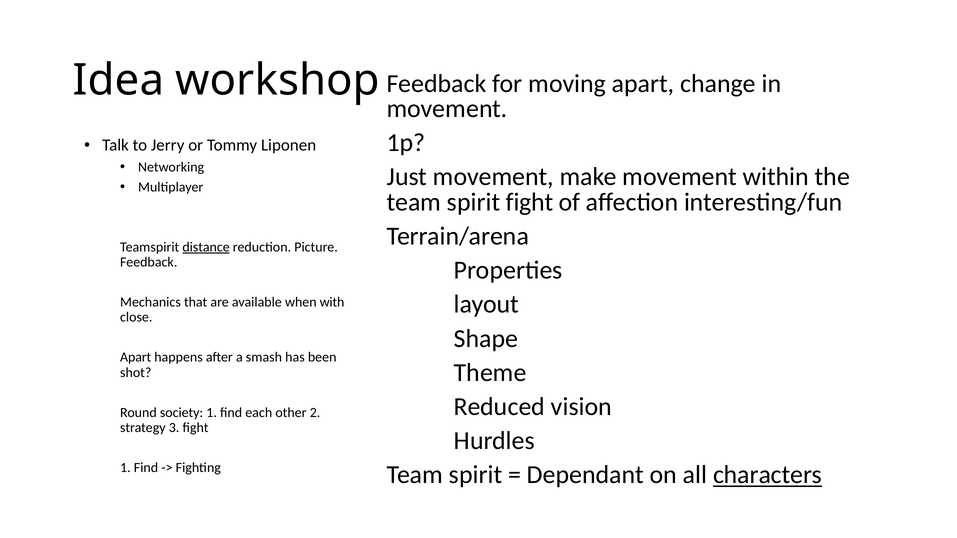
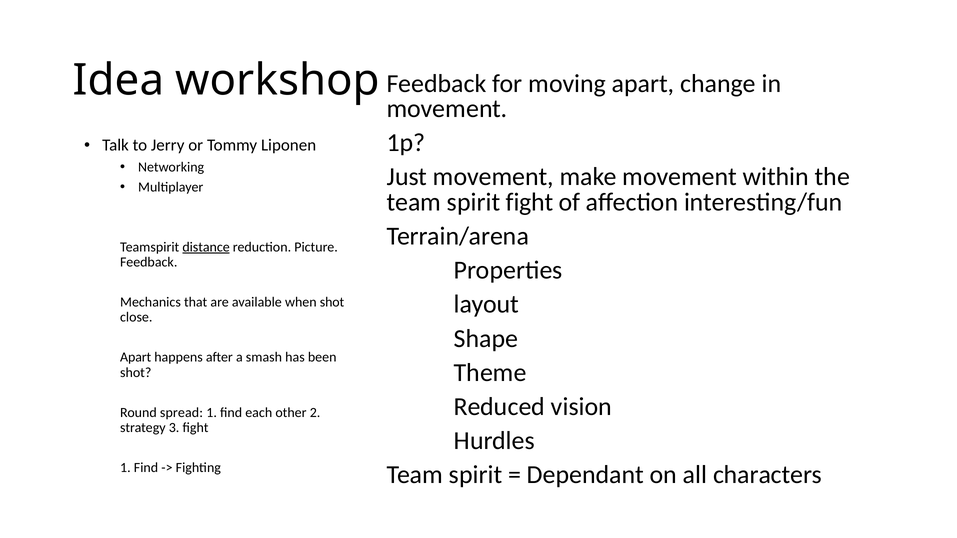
when with: with -> shot
society: society -> spread
characters underline: present -> none
